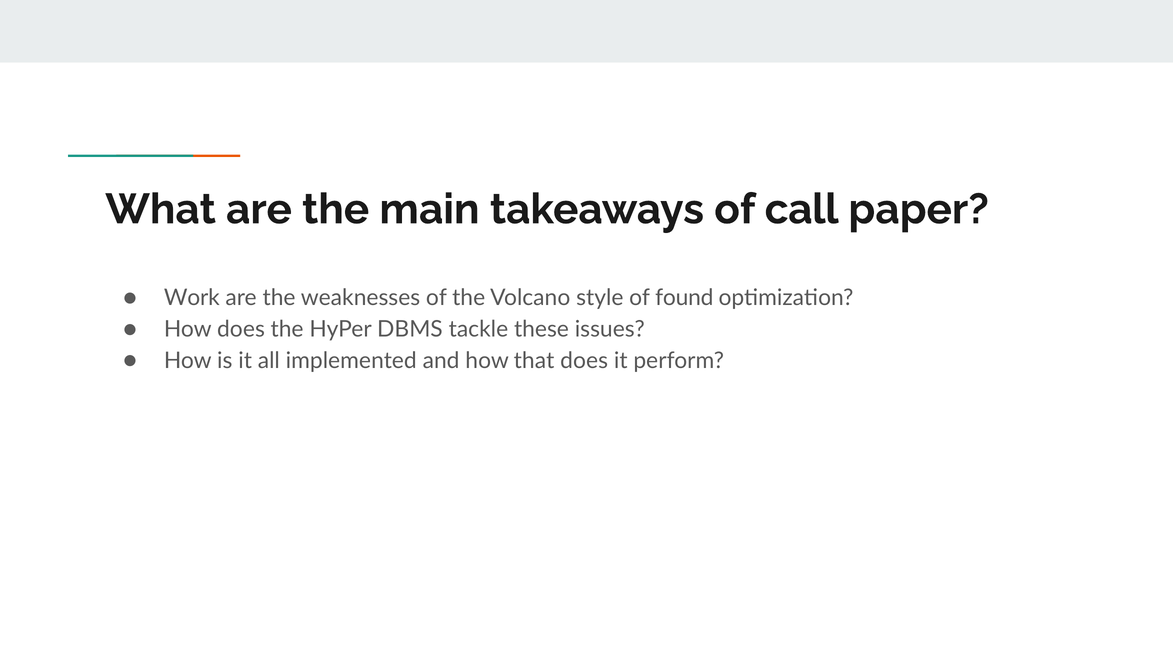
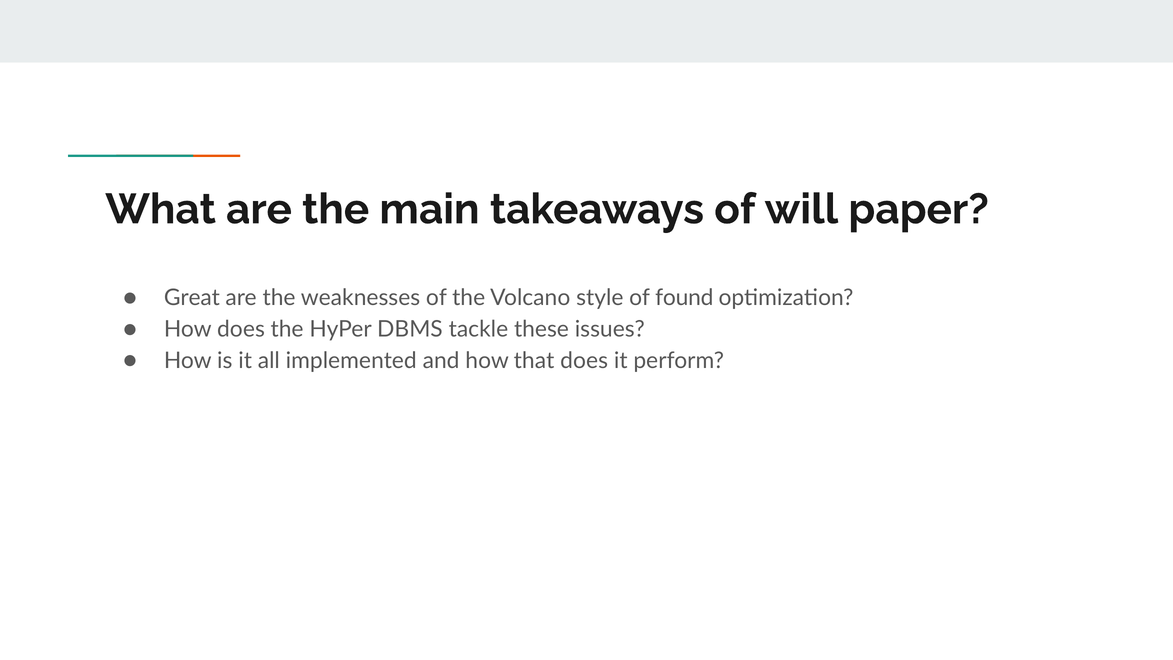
call: call -> will
Work: Work -> Great
